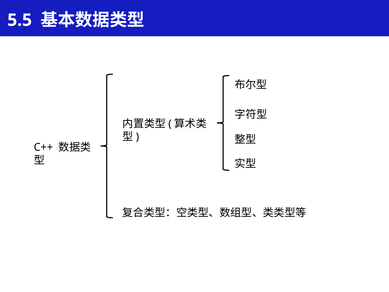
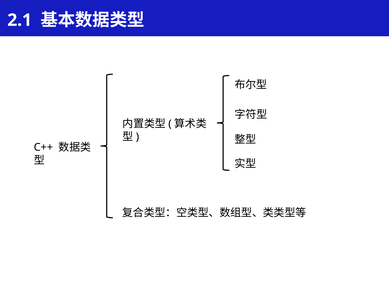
5.5: 5.5 -> 2.1
